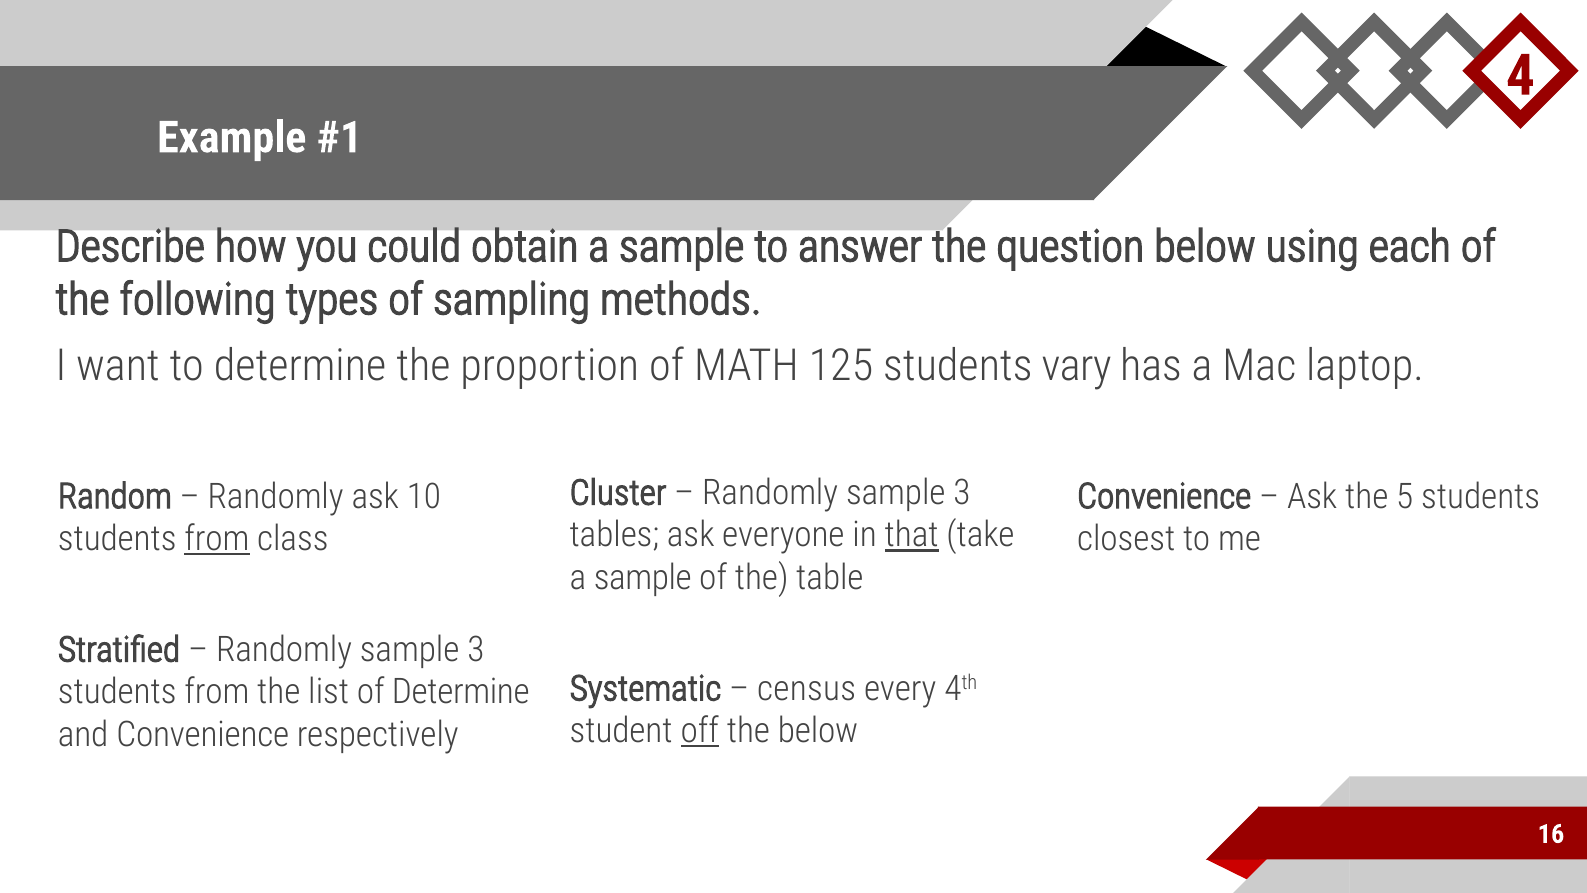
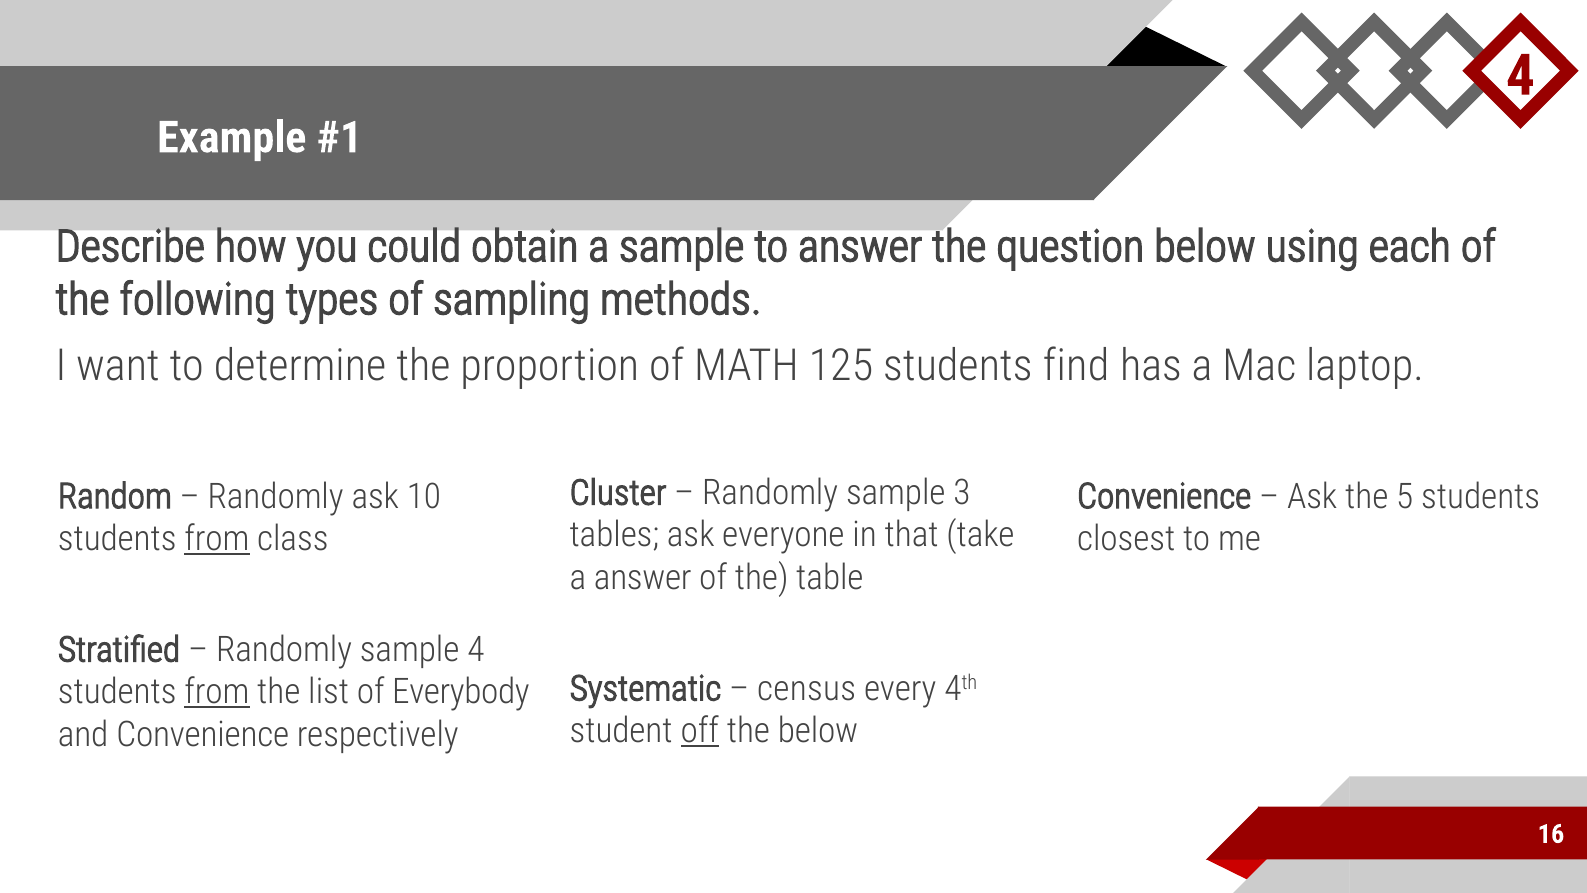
vary: vary -> find
that underline: present -> none
sample at (643, 577): sample -> answer
3 at (476, 650): 3 -> 4
from at (217, 692) underline: none -> present
of Determine: Determine -> Everybody
